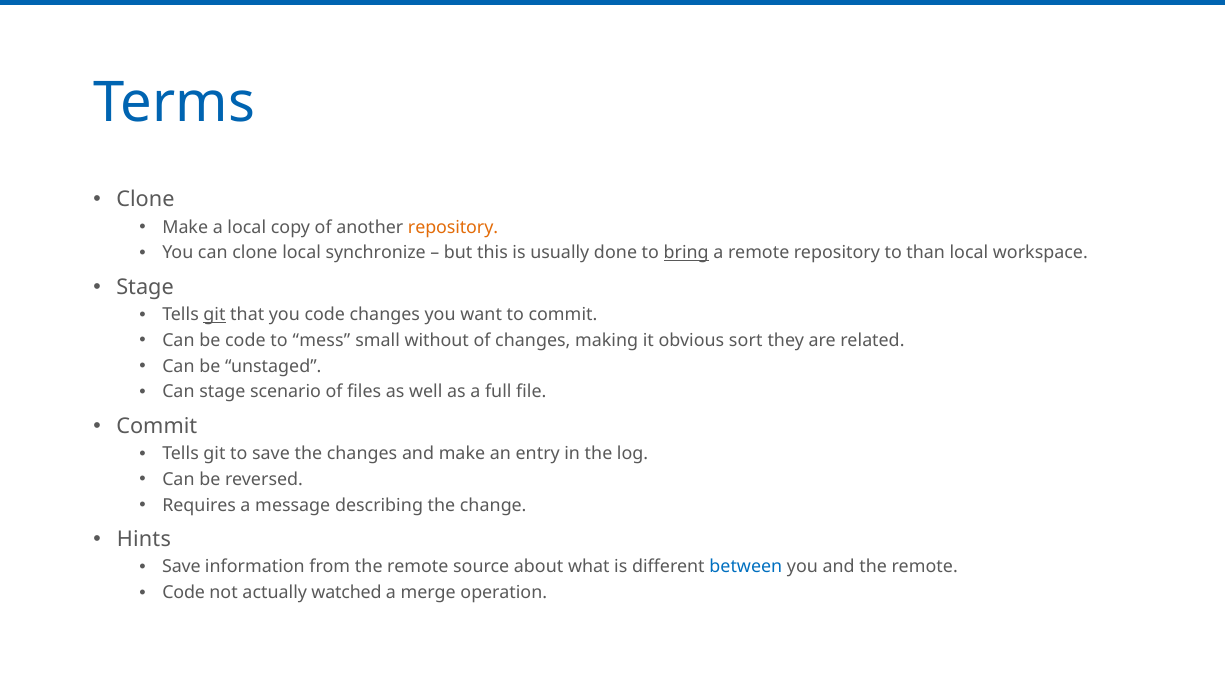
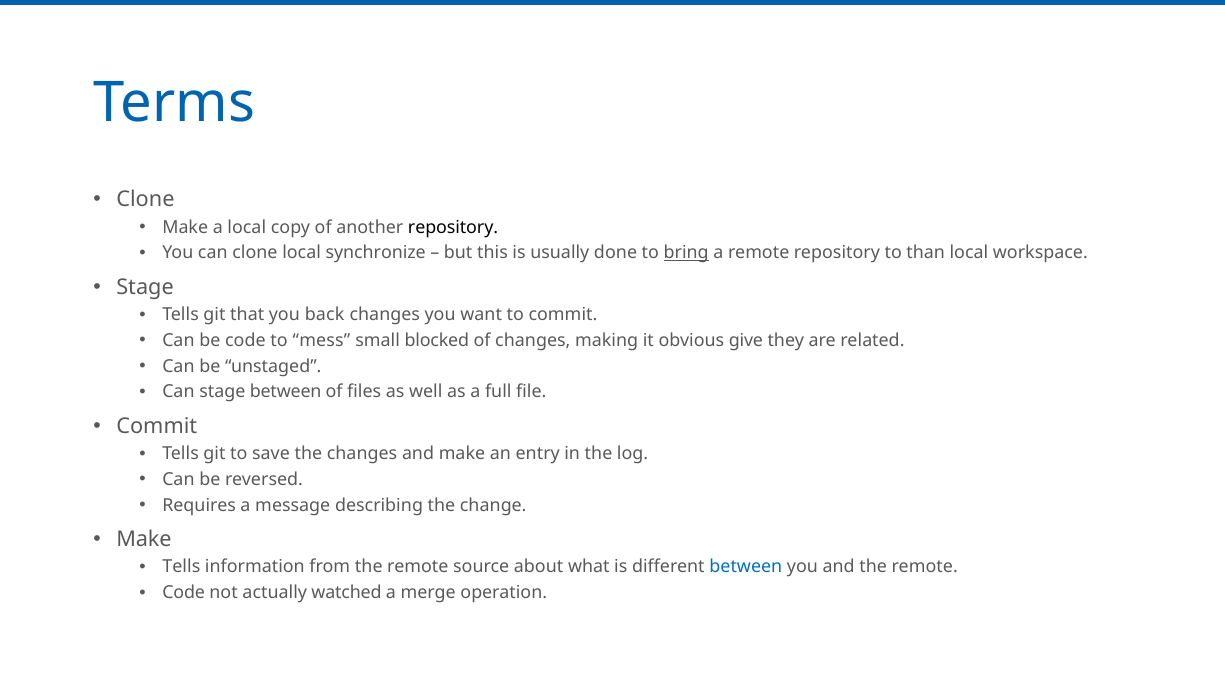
repository at (453, 227) colour: orange -> black
git at (214, 315) underline: present -> none
you code: code -> back
without: without -> blocked
sort: sort -> give
stage scenario: scenario -> between
Hints at (144, 539): Hints -> Make
Save at (181, 567): Save -> Tells
